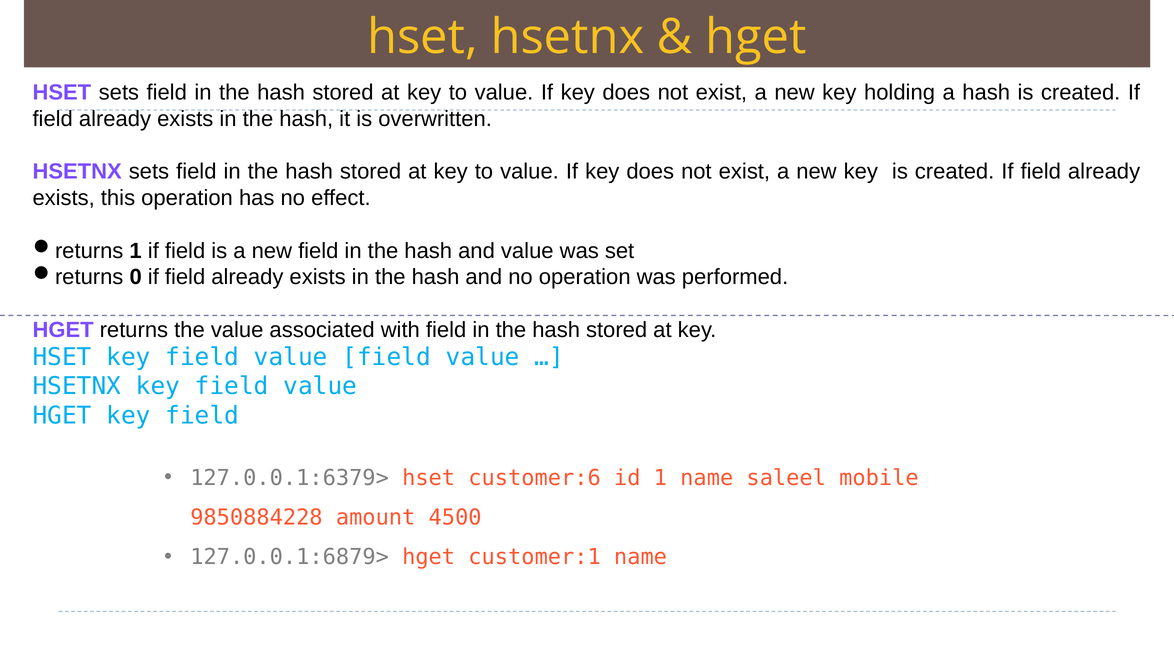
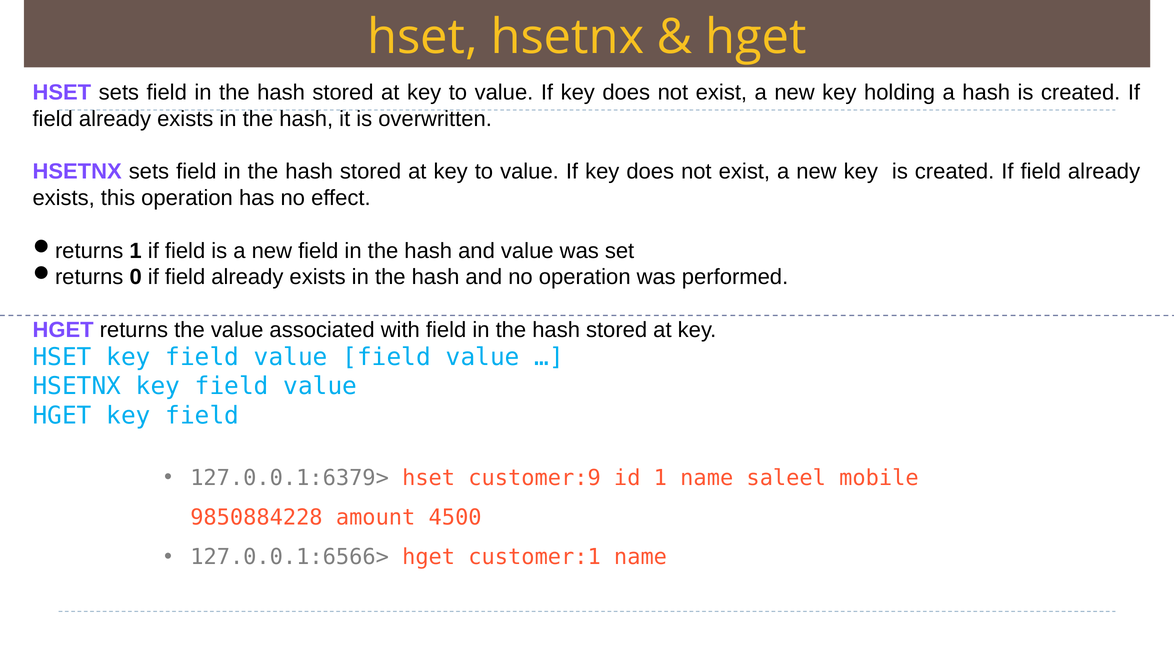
customer:6: customer:6 -> customer:9
127.0.0.1:6879>: 127.0.0.1:6879> -> 127.0.0.1:6566>
